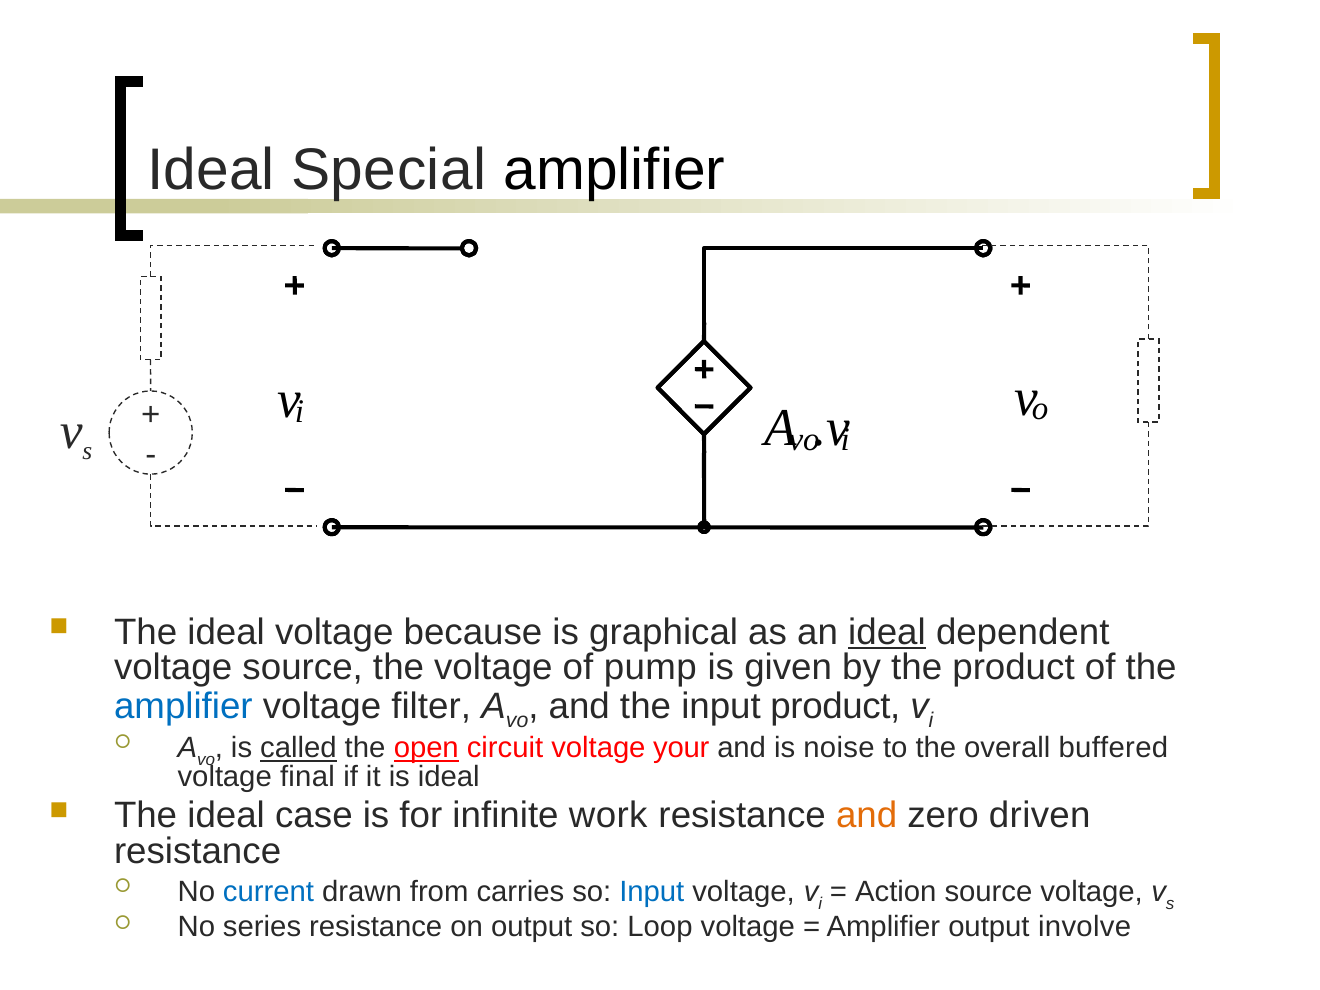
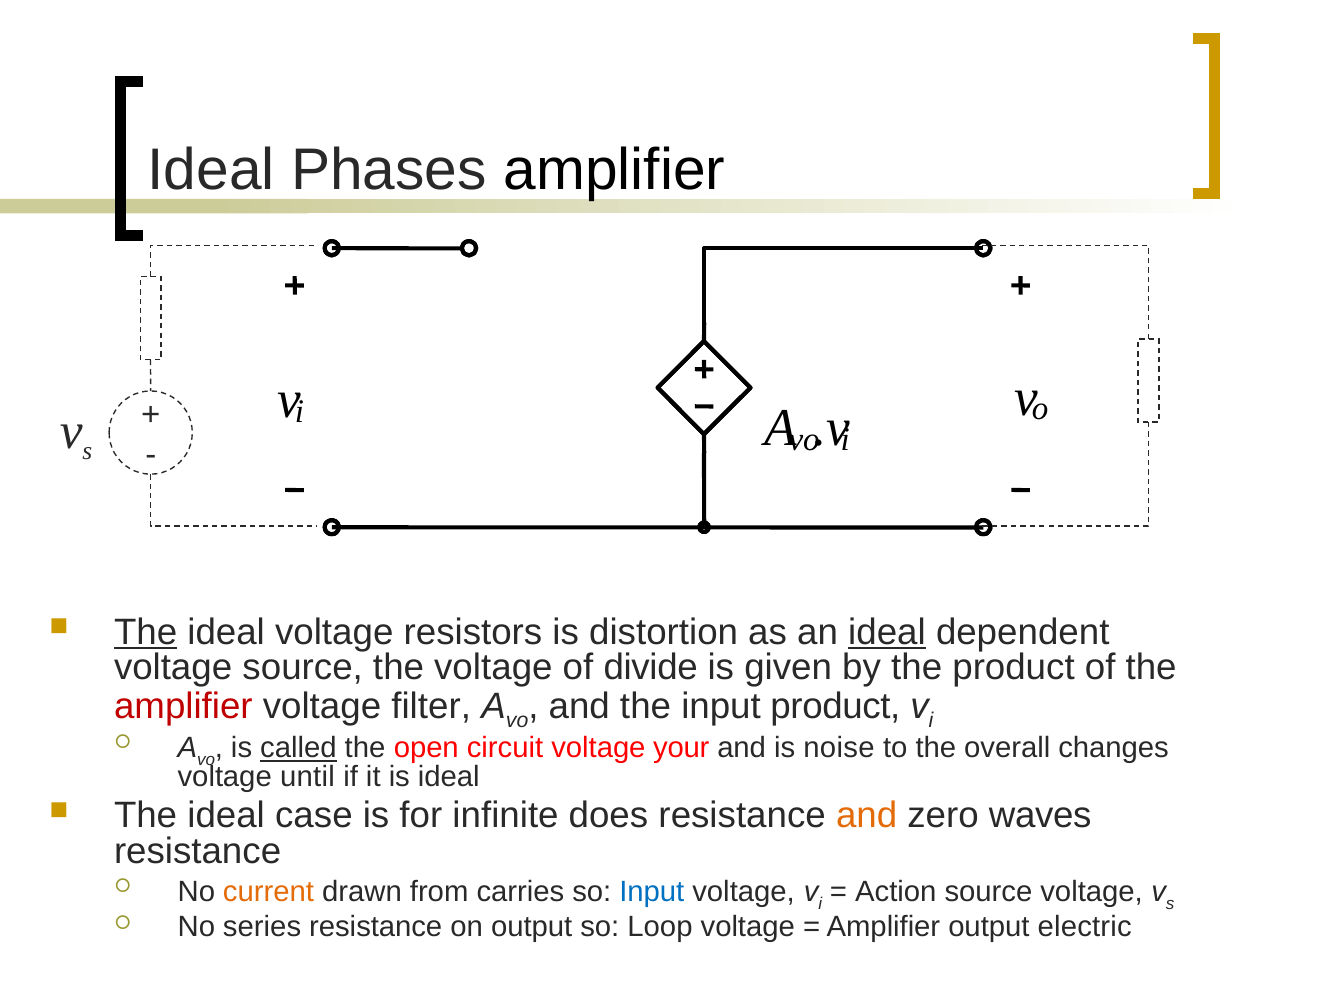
Special: Special -> Phases
The at (146, 632) underline: none -> present
because: because -> resistors
graphical: graphical -> distortion
pump: pump -> divide
amplifier at (183, 706) colour: blue -> red
open underline: present -> none
buffered: buffered -> changes
final: final -> until
work: work -> does
driven: driven -> waves
current colour: blue -> orange
involve: involve -> electric
